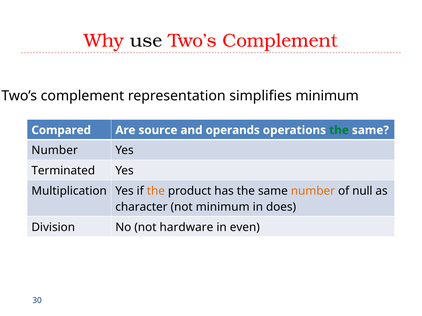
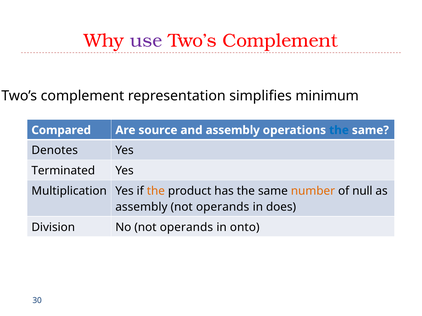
use colour: black -> purple
and operands: operands -> assembly
the at (339, 130) colour: green -> blue
Number at (55, 151): Number -> Denotes
character at (141, 207): character -> assembly
minimum at (223, 207): minimum -> operands
No not hardware: hardware -> operands
even: even -> onto
